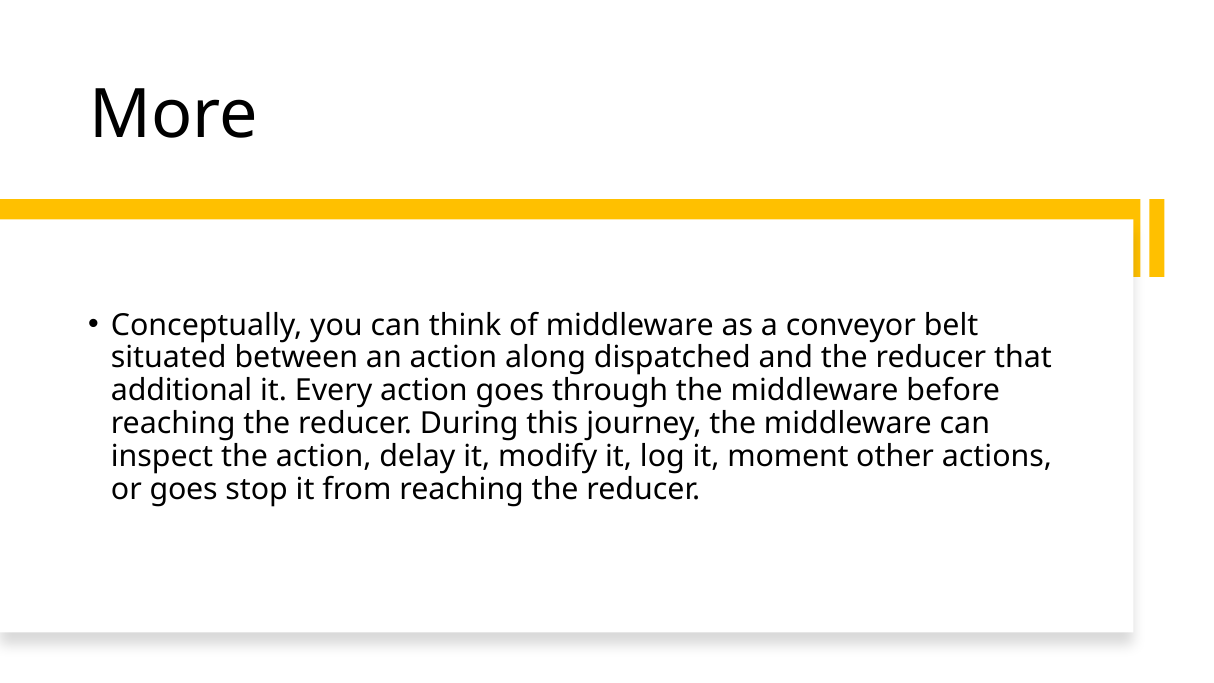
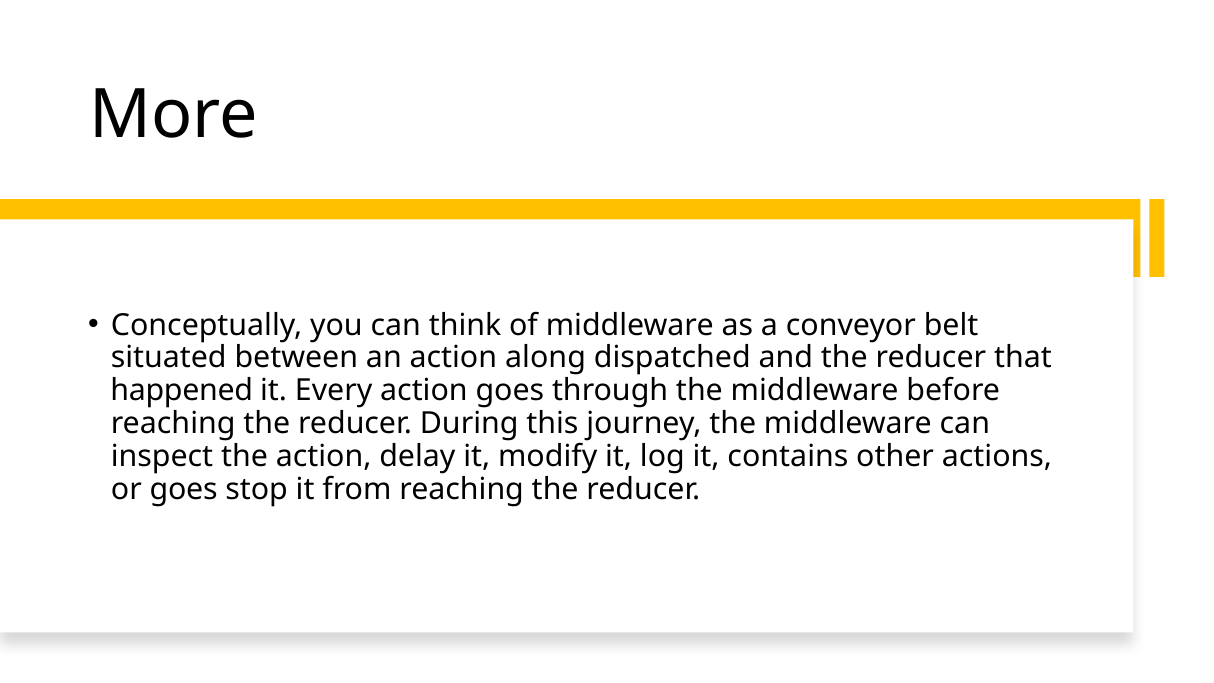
additional: additional -> happened
moment: moment -> contains
